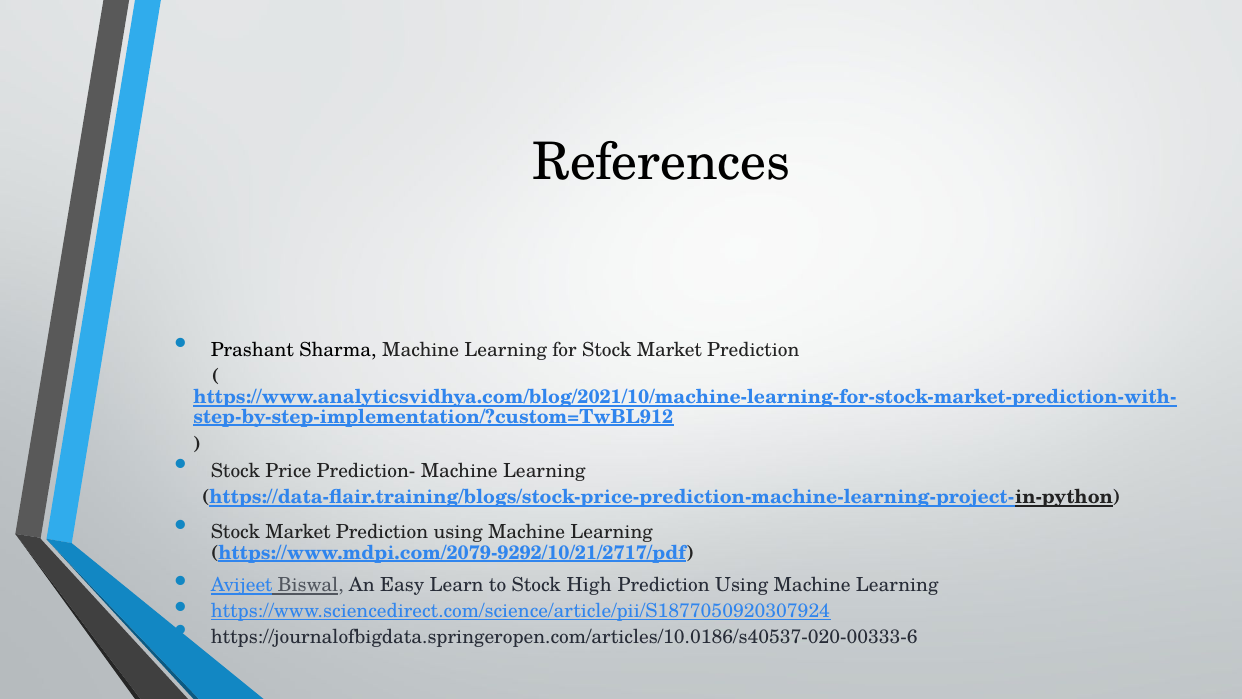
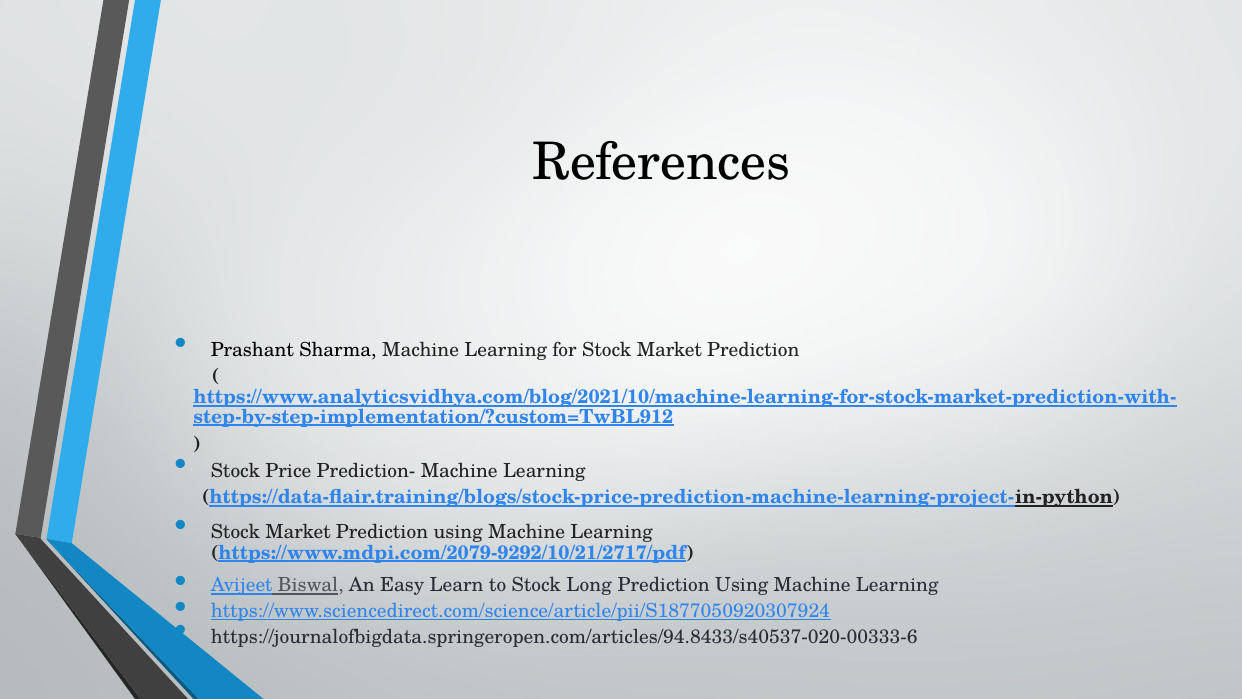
High: High -> Long
https://journalofbigdata.springeropen.com/articles/10.0186/s40537-020-00333-6: https://journalofbigdata.springeropen.com/articles/10.0186/s40537-020-00333-6 -> https://journalofbigdata.springeropen.com/articles/94.8433/s40537-020-00333-6
